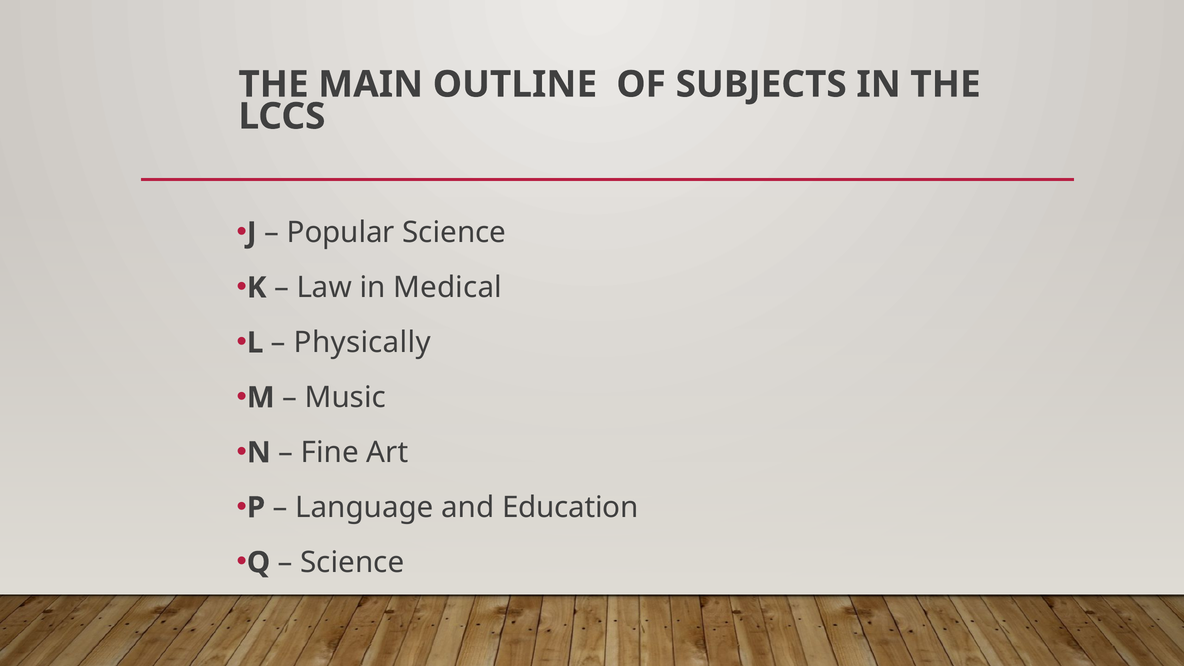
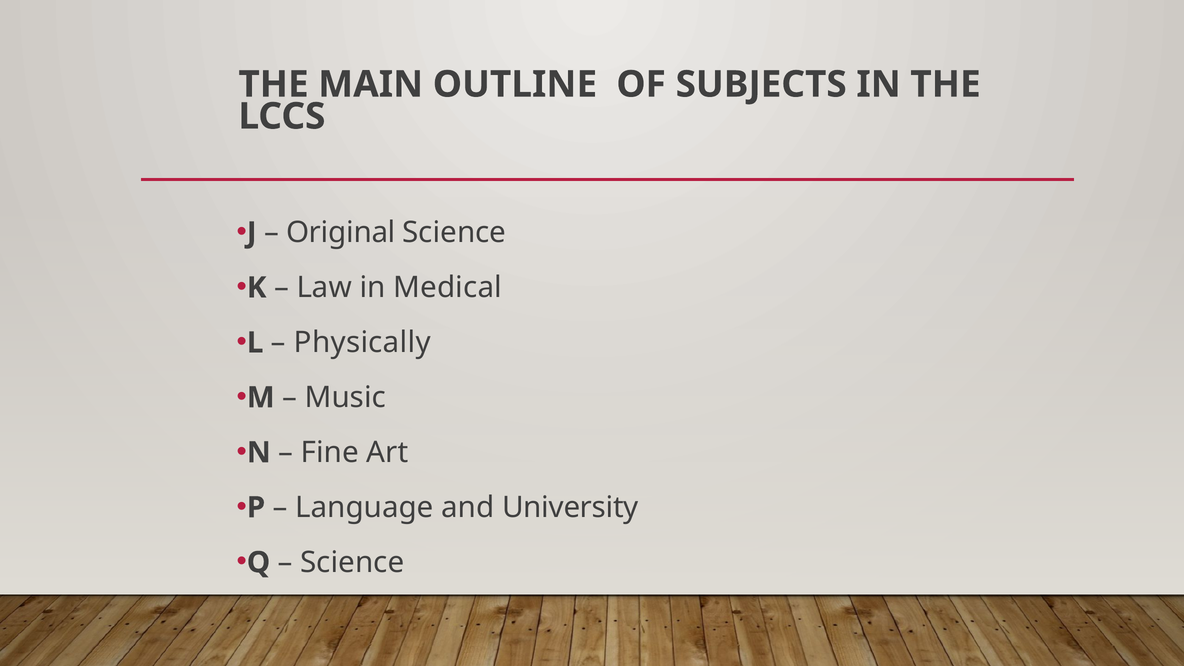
Popular: Popular -> Original
Education: Education -> University
